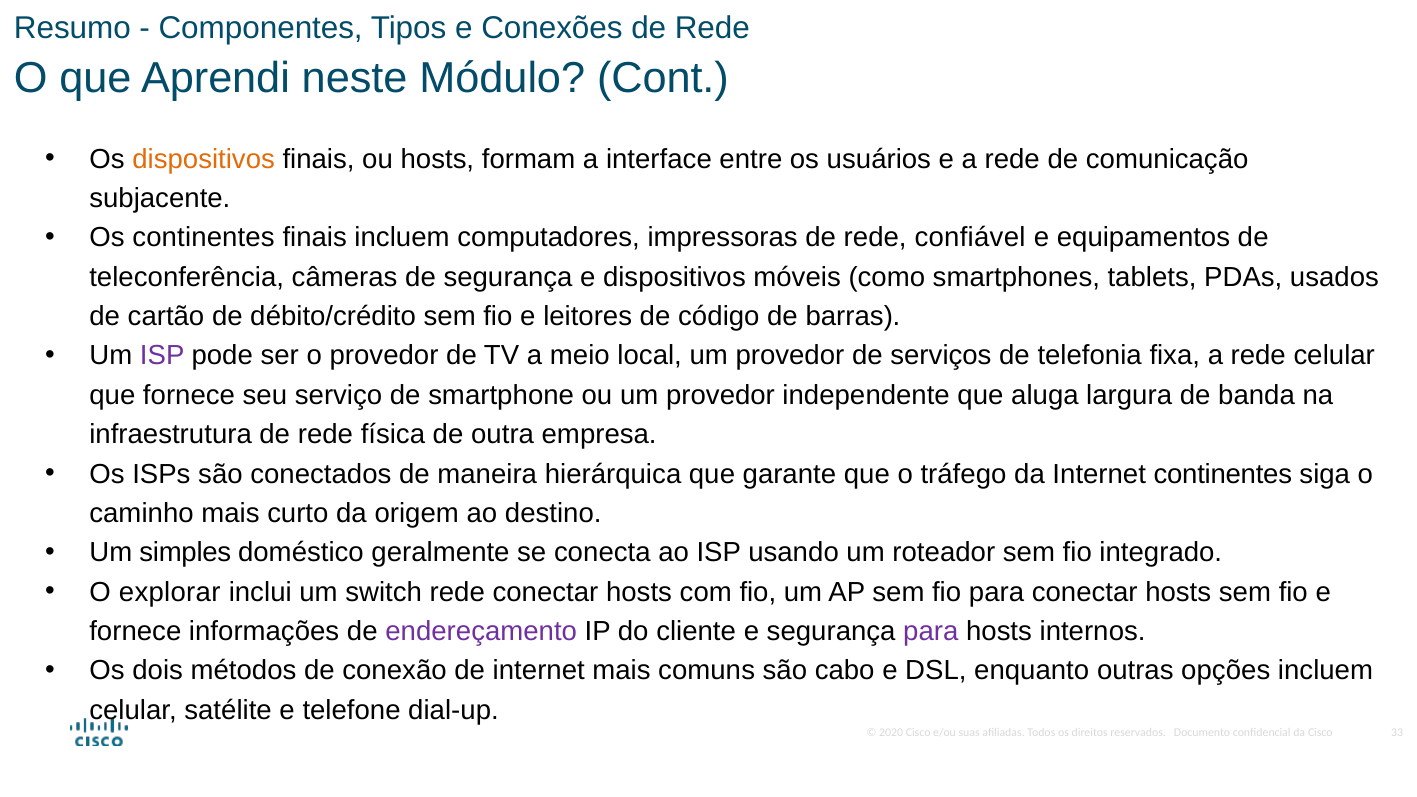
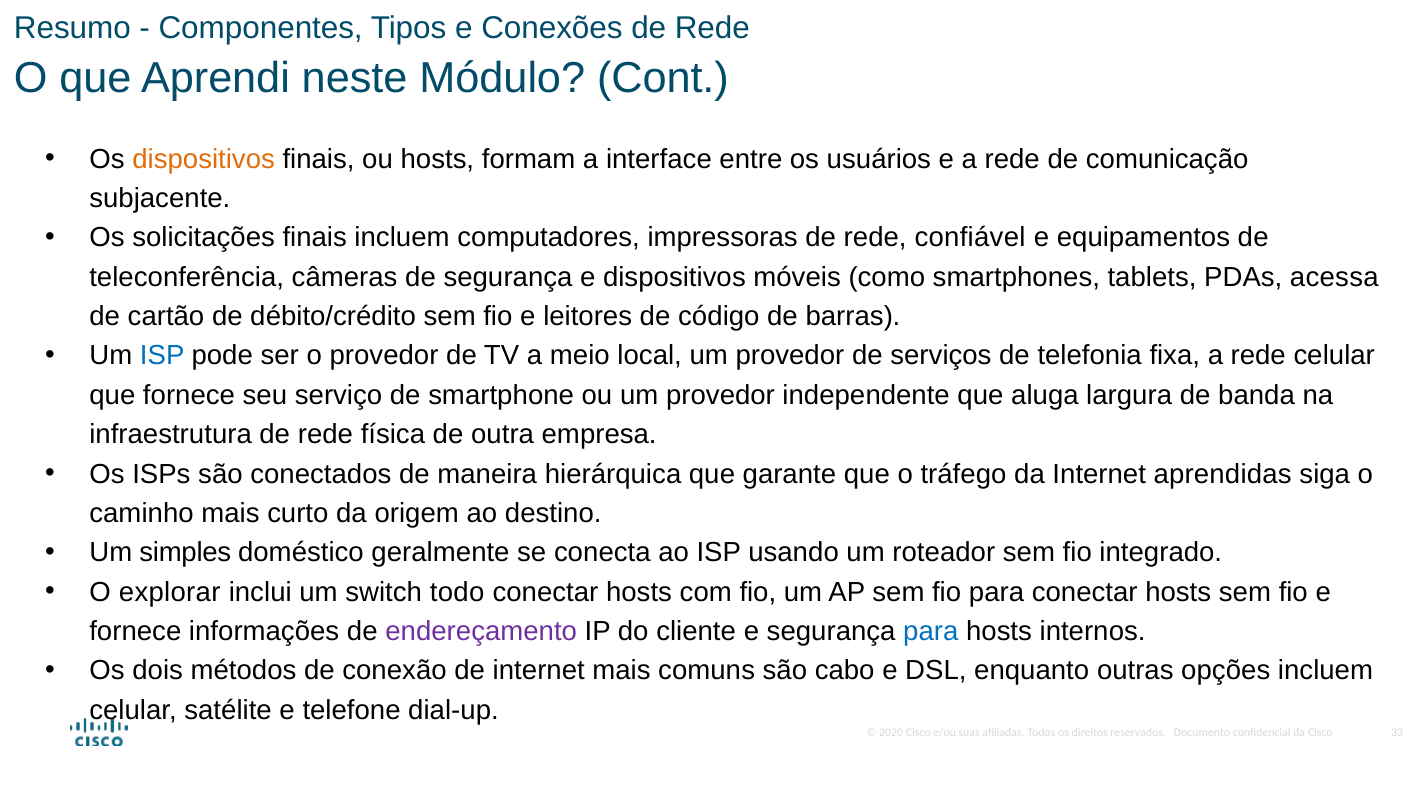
Os continentes: continentes -> solicitações
usados: usados -> acessa
ISP at (162, 356) colour: purple -> blue
Internet continentes: continentes -> aprendidas
switch rede: rede -> todo
para at (931, 632) colour: purple -> blue
